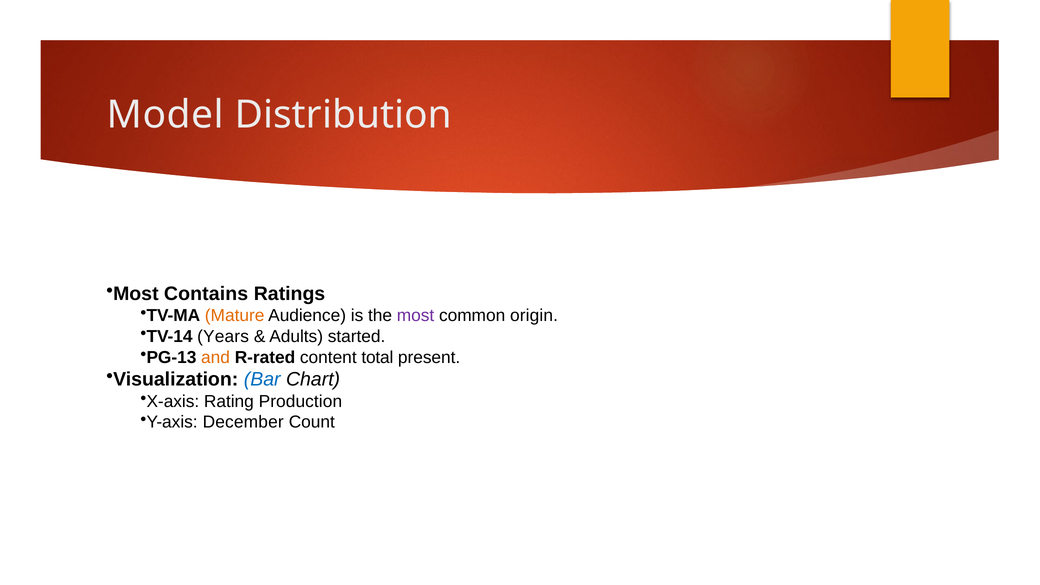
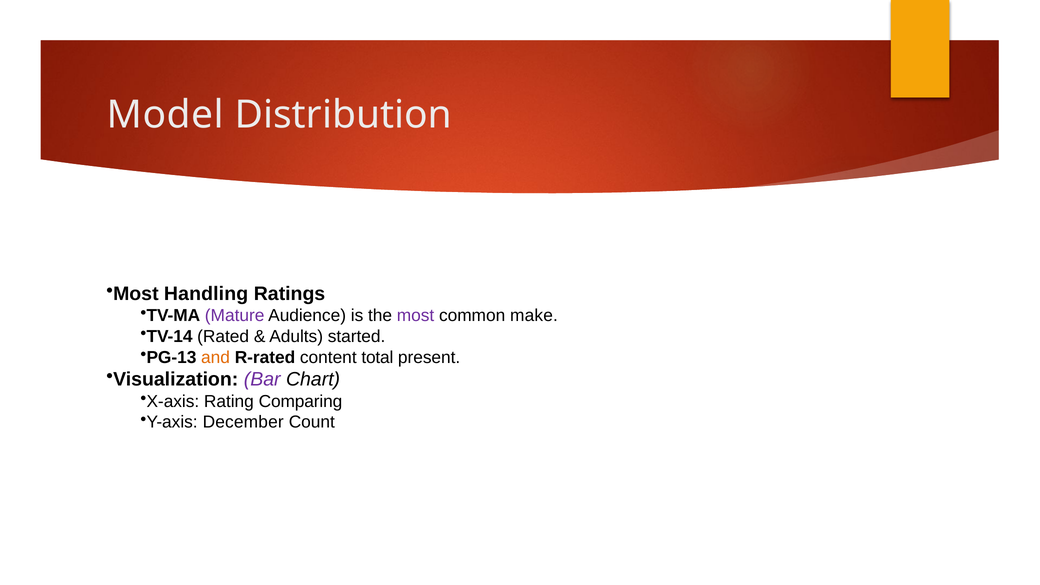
Contains: Contains -> Handling
Mature colour: orange -> purple
origin: origin -> make
Years: Years -> Rated
Bar colour: blue -> purple
Production: Production -> Comparing
